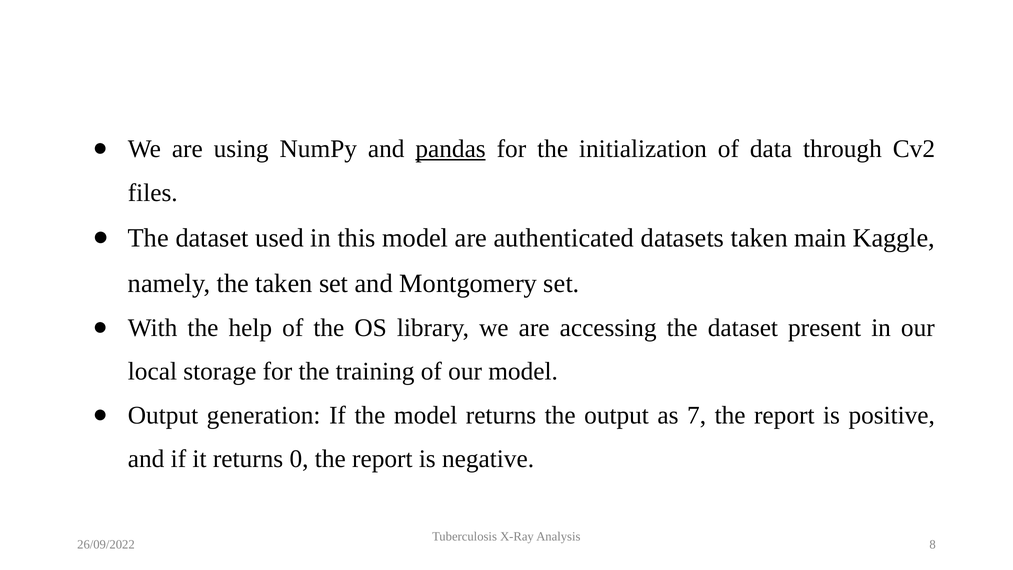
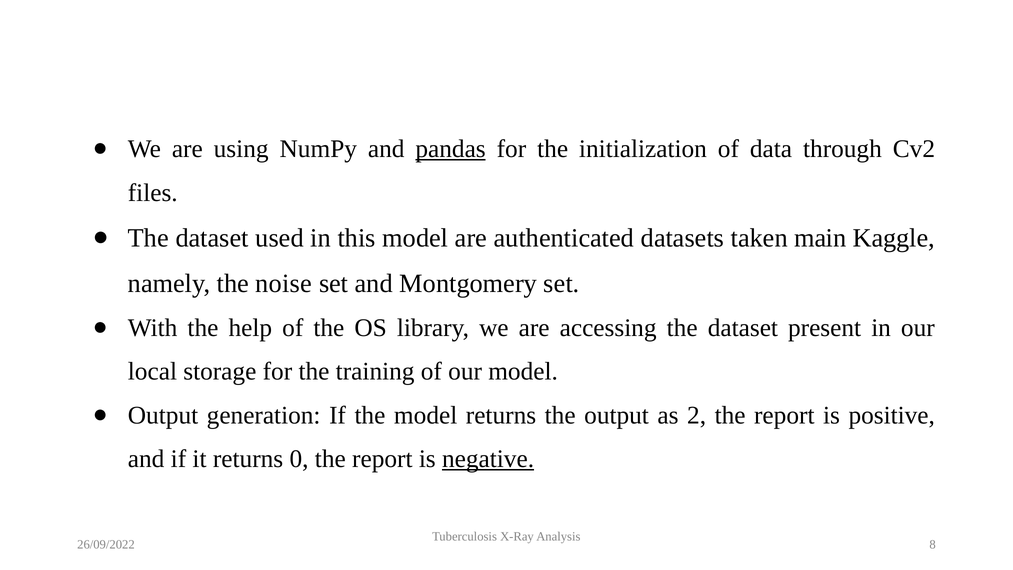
the taken: taken -> noise
7: 7 -> 2
negative underline: none -> present
